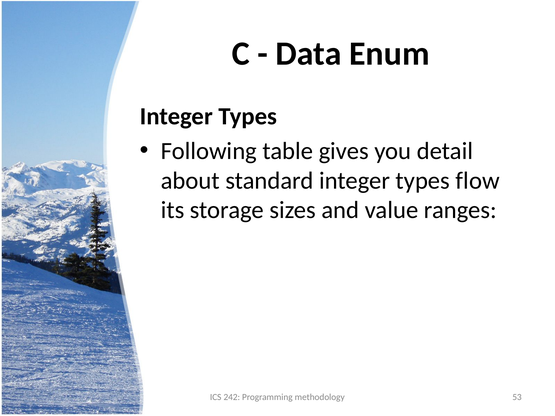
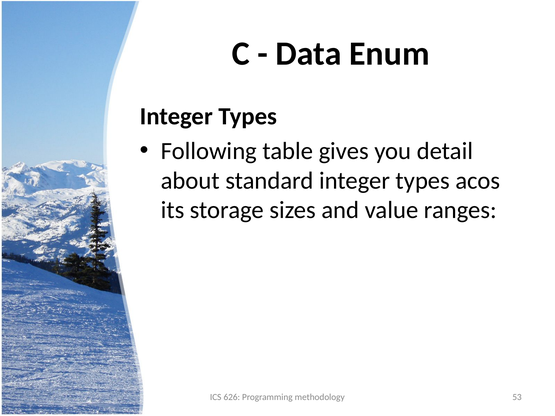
flow: flow -> acos
242: 242 -> 626
